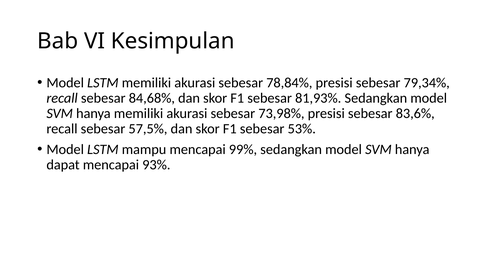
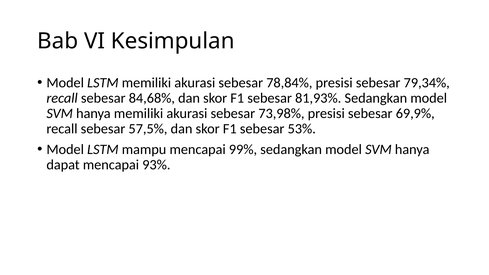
83,6%: 83,6% -> 69,9%
